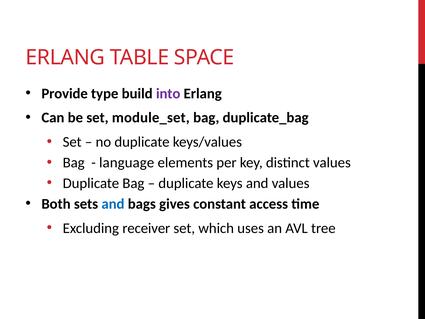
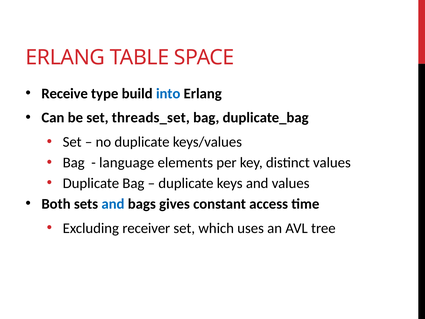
Provide: Provide -> Receive
into colour: purple -> blue
module_set: module_set -> threads_set
